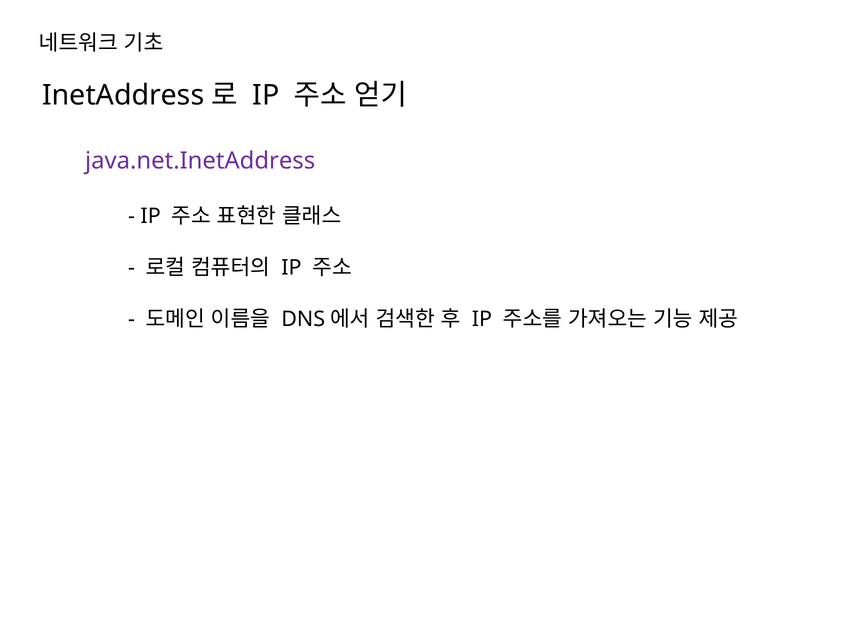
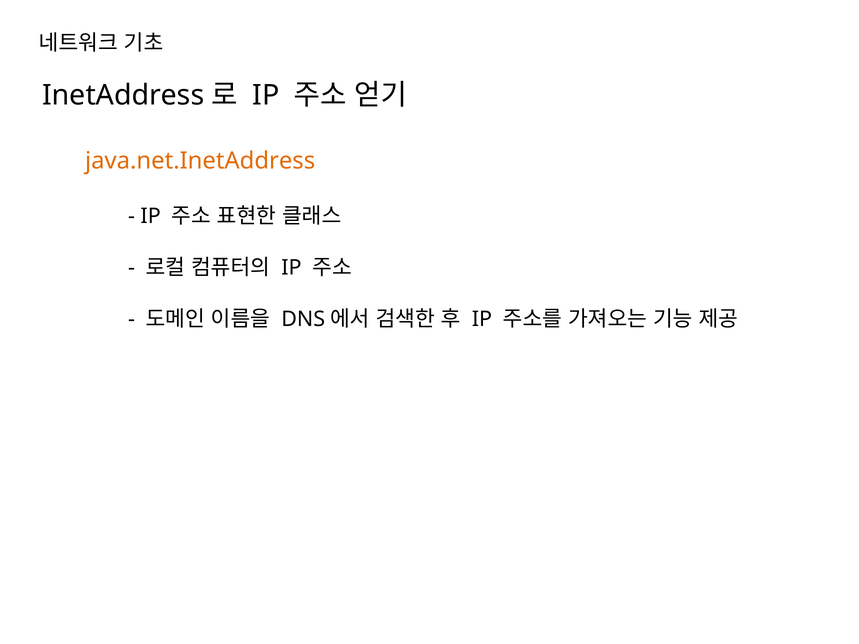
java.net.InetAddress colour: purple -> orange
